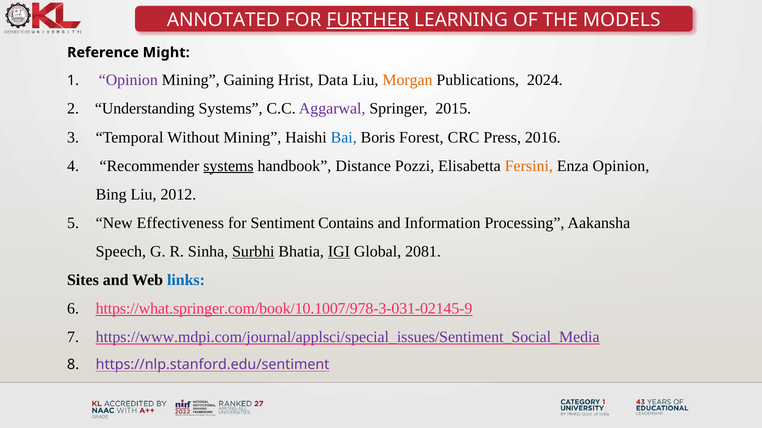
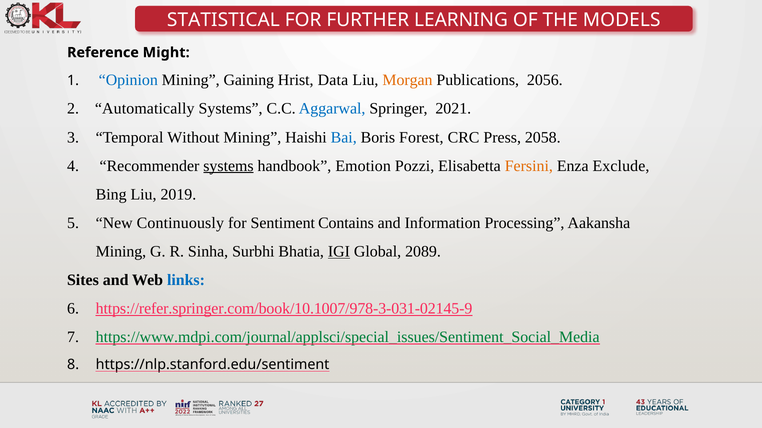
ANNOTATED: ANNOTATED -> STATISTICAL
FURTHER underline: present -> none
Opinion at (128, 80) colour: purple -> blue
2024: 2024 -> 2056
Understanding: Understanding -> Automatically
Aggarwal colour: purple -> blue
2015: 2015 -> 2021
2016: 2016 -> 2058
Distance: Distance -> Emotion
Enza Opinion: Opinion -> Exclude
2012: 2012 -> 2019
Effectiveness: Effectiveness -> Continuously
Speech at (121, 252): Speech -> Mining
Surbhi underline: present -> none
2081: 2081 -> 2089
https://what.springer.com/book/10.1007/978-3-031-02145-9: https://what.springer.com/book/10.1007/978-3-031-02145-9 -> https://refer.springer.com/book/10.1007/978-3-031-02145-9
https://www.mdpi.com/journal/applsci/special_issues/Sentiment_Social_Media colour: purple -> green
https://nlp.stanford.edu/sentiment colour: purple -> black
